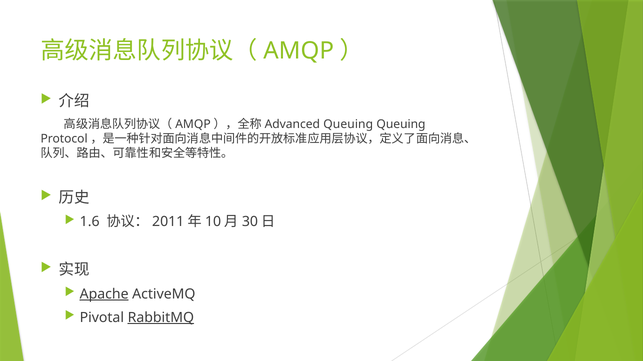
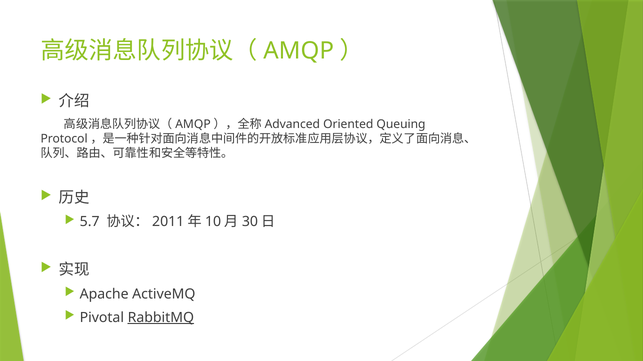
Queuing at (348, 124): Queuing -> Oriented
1.6: 1.6 -> 5.7
Apache underline: present -> none
